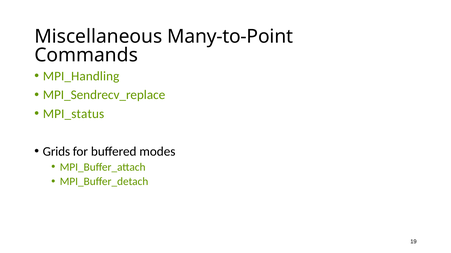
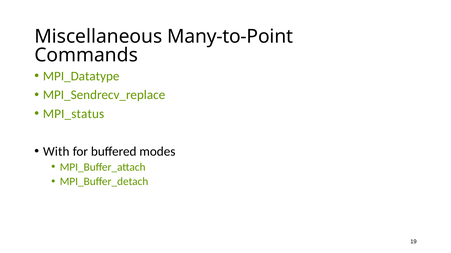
MPI_Handling: MPI_Handling -> MPI_Datatype
Grids: Grids -> With
